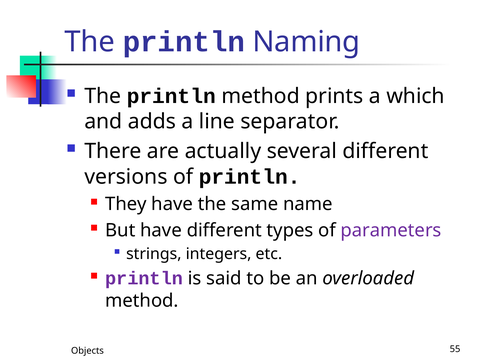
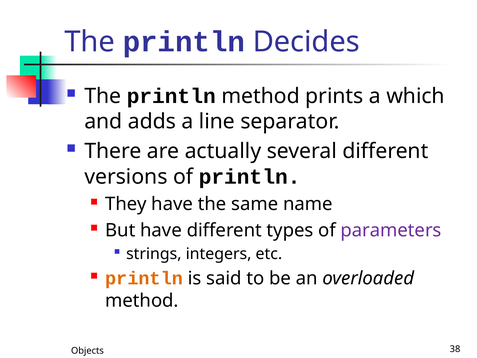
Naming: Naming -> Decides
println at (144, 278) colour: purple -> orange
55: 55 -> 38
